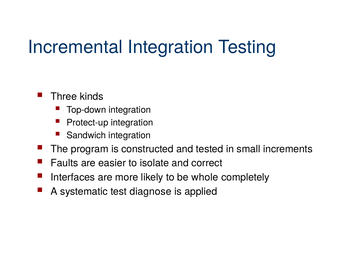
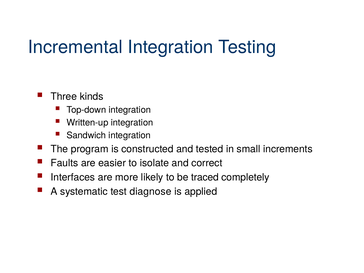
Protect-up: Protect-up -> Written-up
whole: whole -> traced
